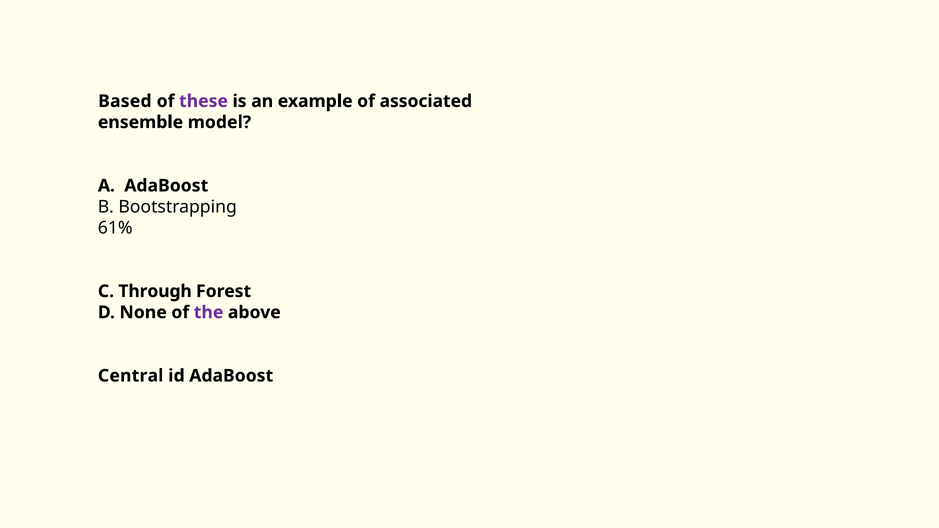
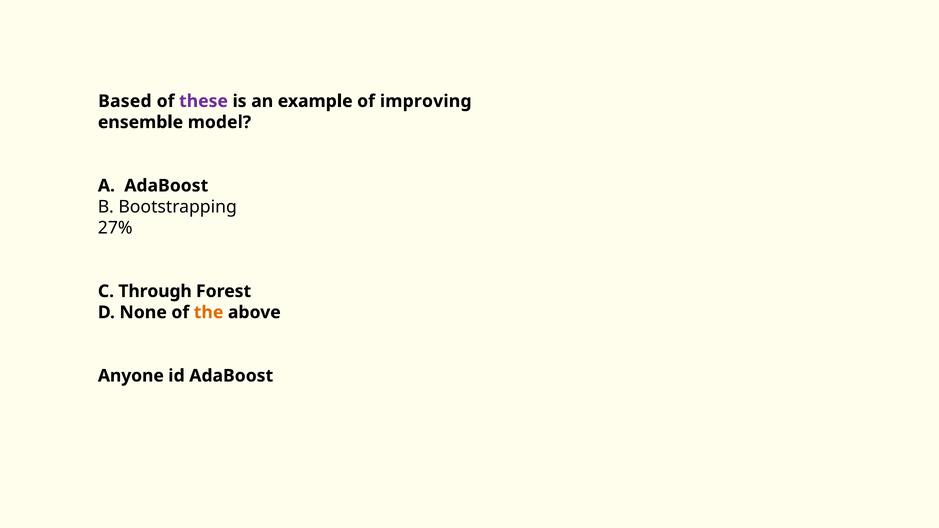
associated: associated -> improving
61%: 61% -> 27%
the colour: purple -> orange
Central: Central -> Anyone
